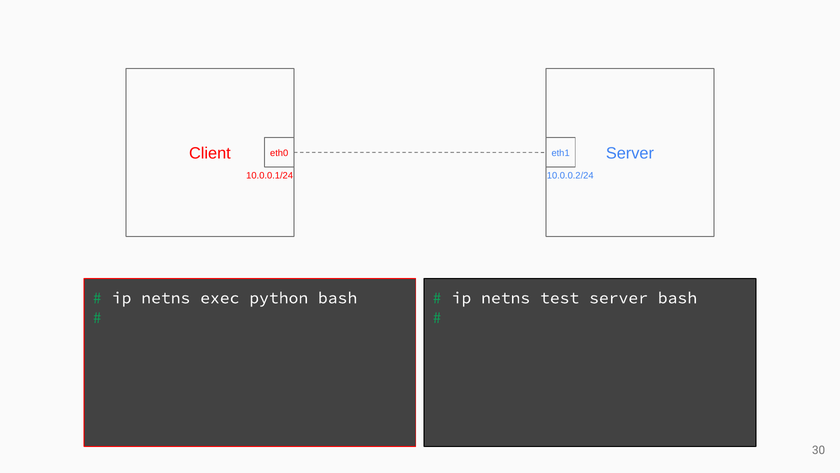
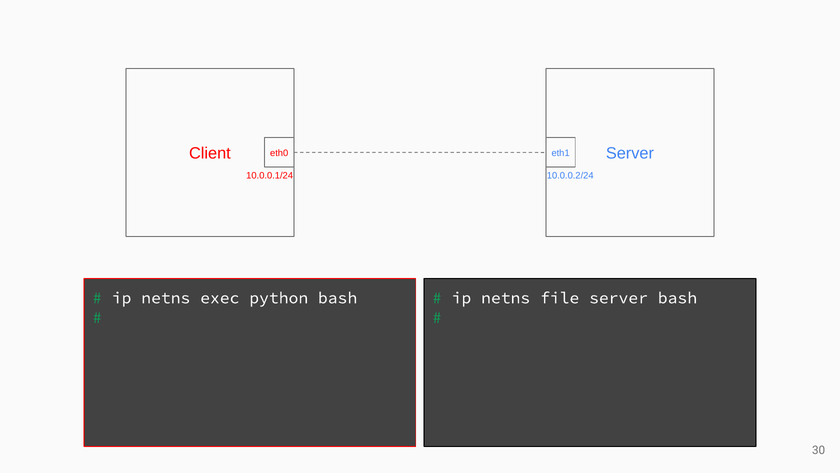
test: test -> file
